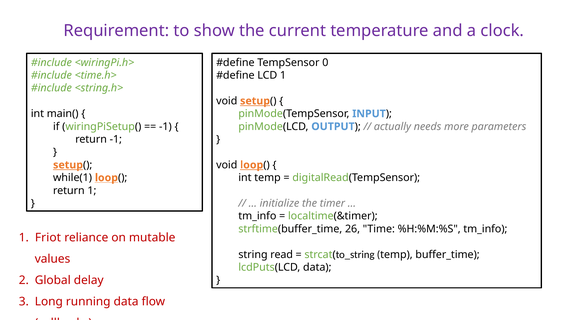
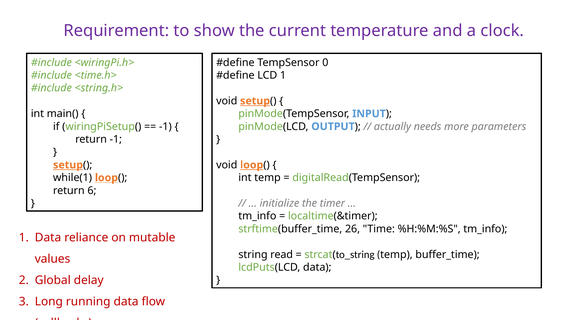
return 1: 1 -> 6
1 Friot: Friot -> Data
